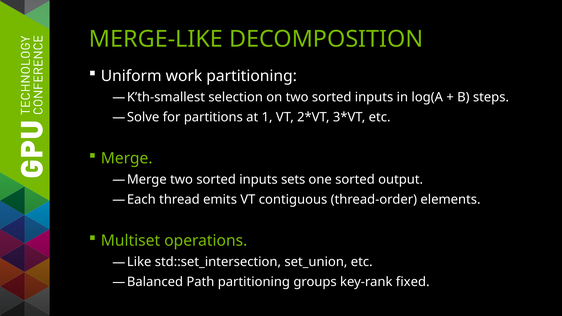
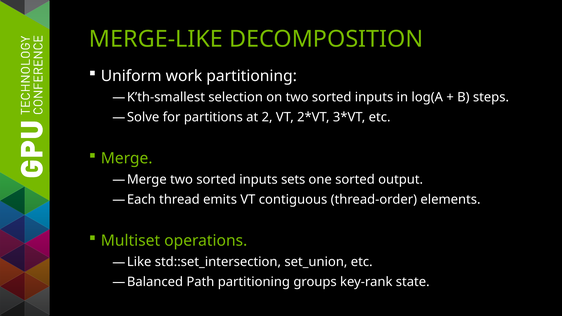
1: 1 -> 2
fixed: fixed -> state
